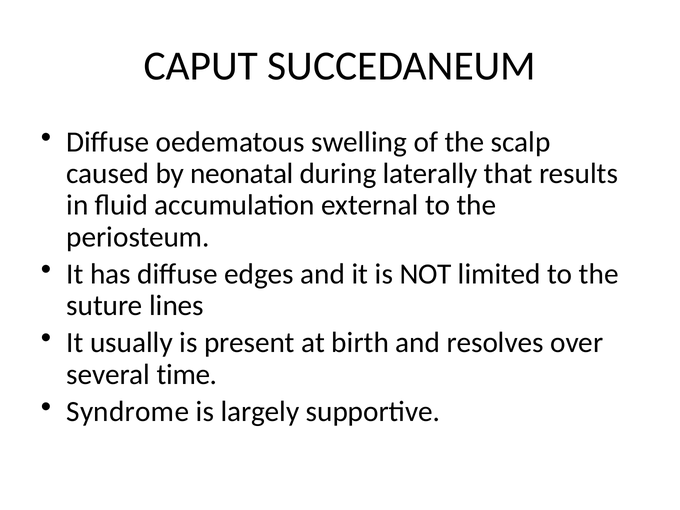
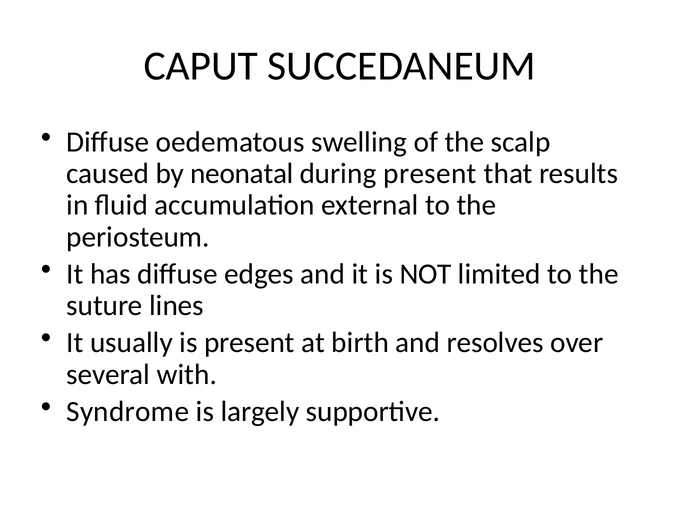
during laterally: laterally -> present
time: time -> with
